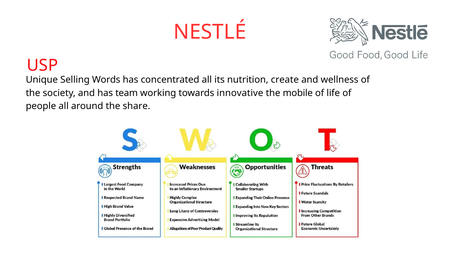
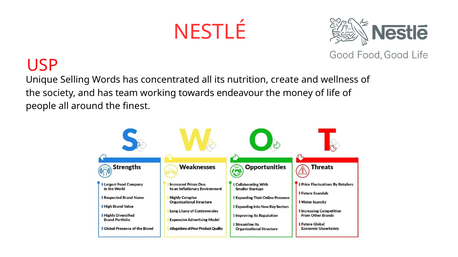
innovative: innovative -> endeavour
mobile: mobile -> money
share: share -> finest
